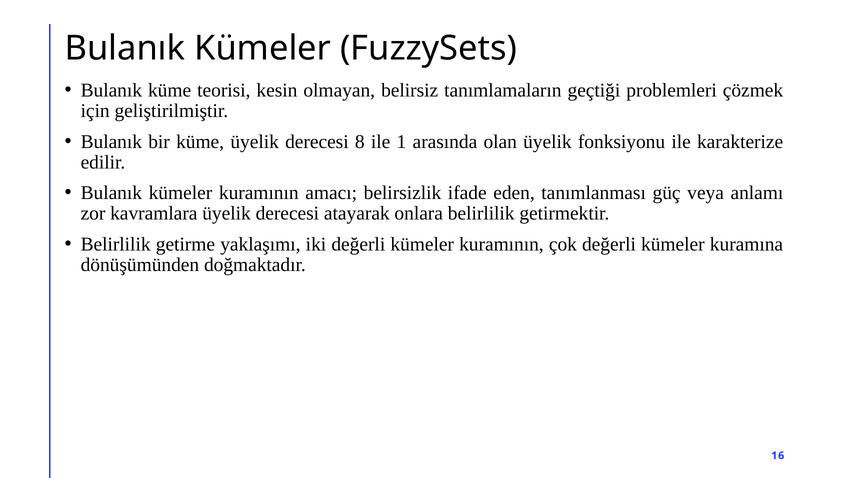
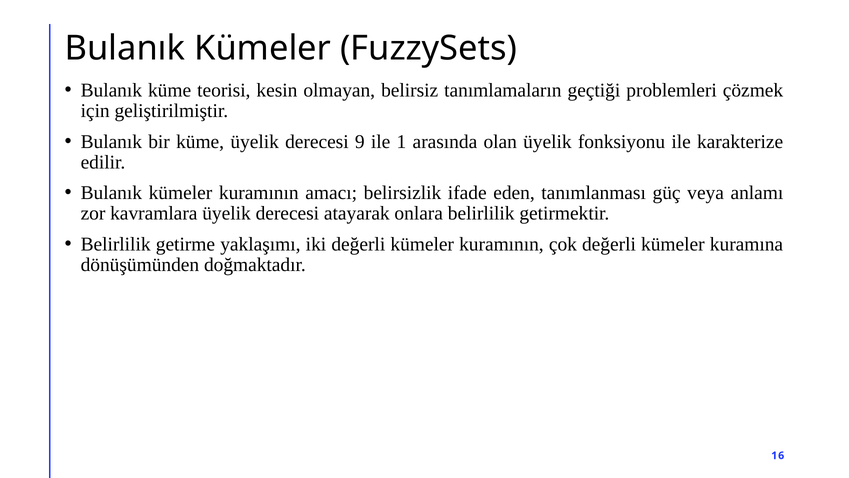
8: 8 -> 9
